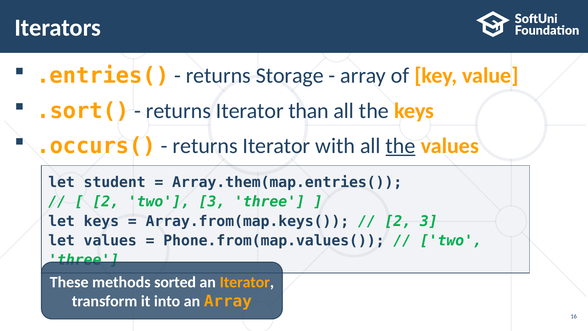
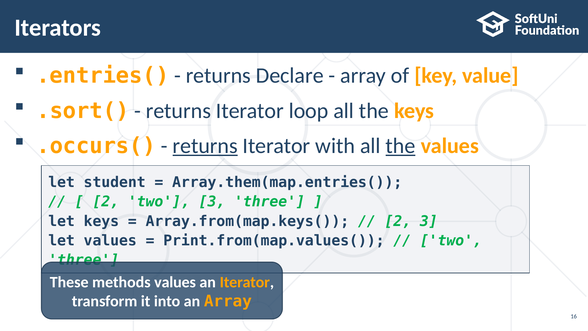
Storage: Storage -> Declare
than: than -> loop
returns at (205, 146) underline: none -> present
Phone.from(map.values(: Phone.from(map.values( -> Print.from(map.values(
methods sorted: sorted -> values
